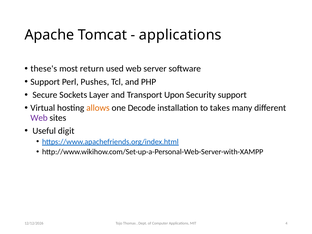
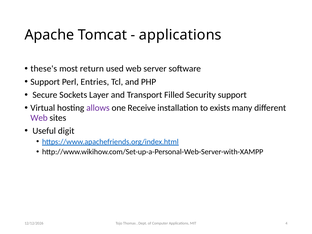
Pushes: Pushes -> Entries
Upon: Upon -> Filled
allows colour: orange -> purple
Decode: Decode -> Receive
takes: takes -> exists
